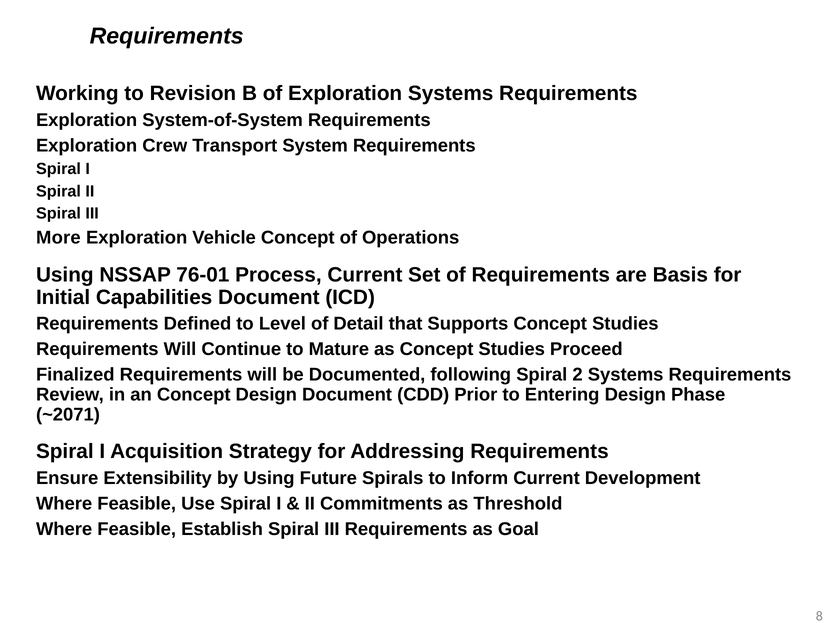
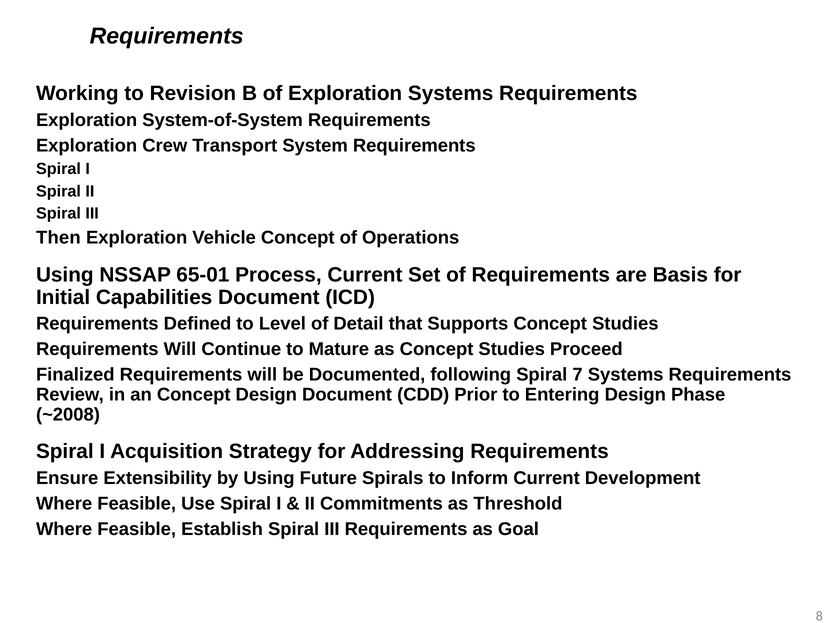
More: More -> Then
76-01: 76-01 -> 65-01
2: 2 -> 7
~2071: ~2071 -> ~2008
